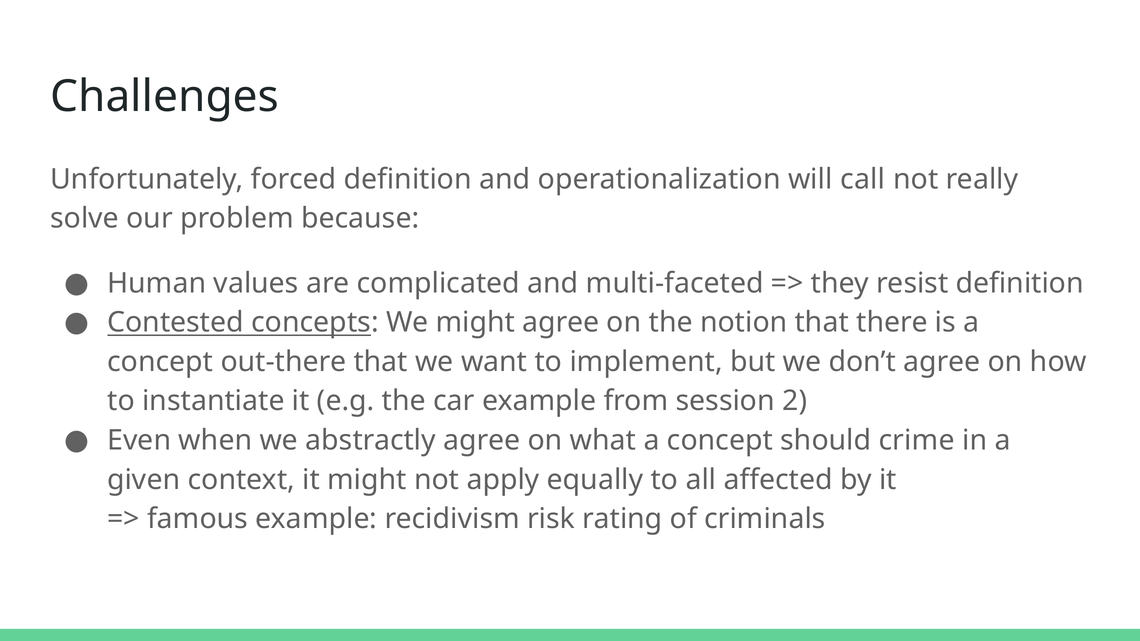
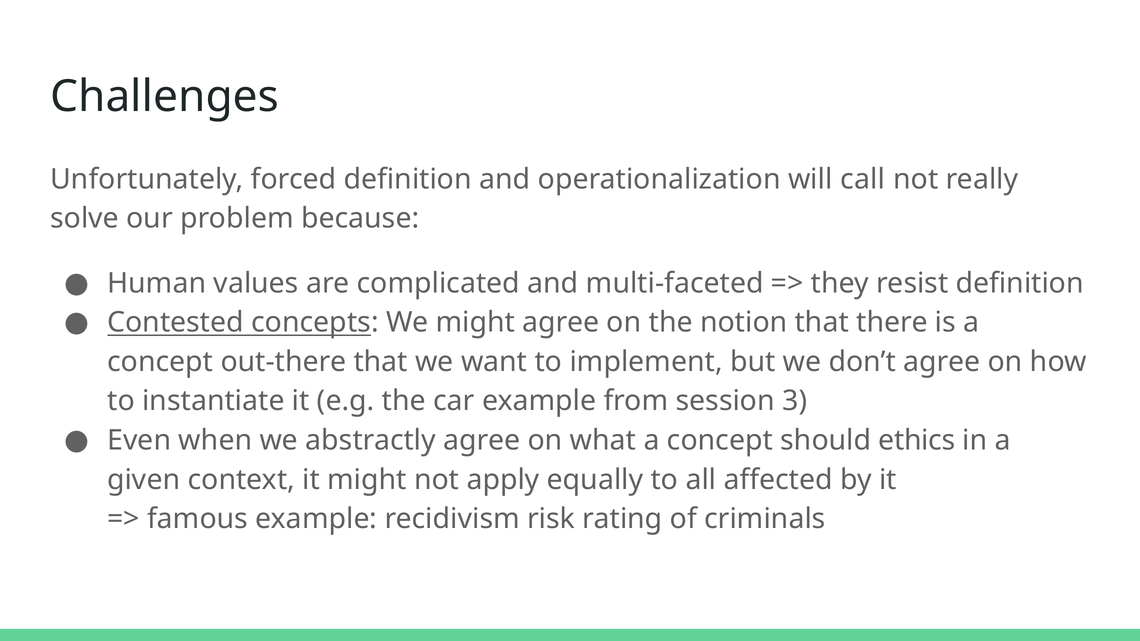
2: 2 -> 3
crime: crime -> ethics
